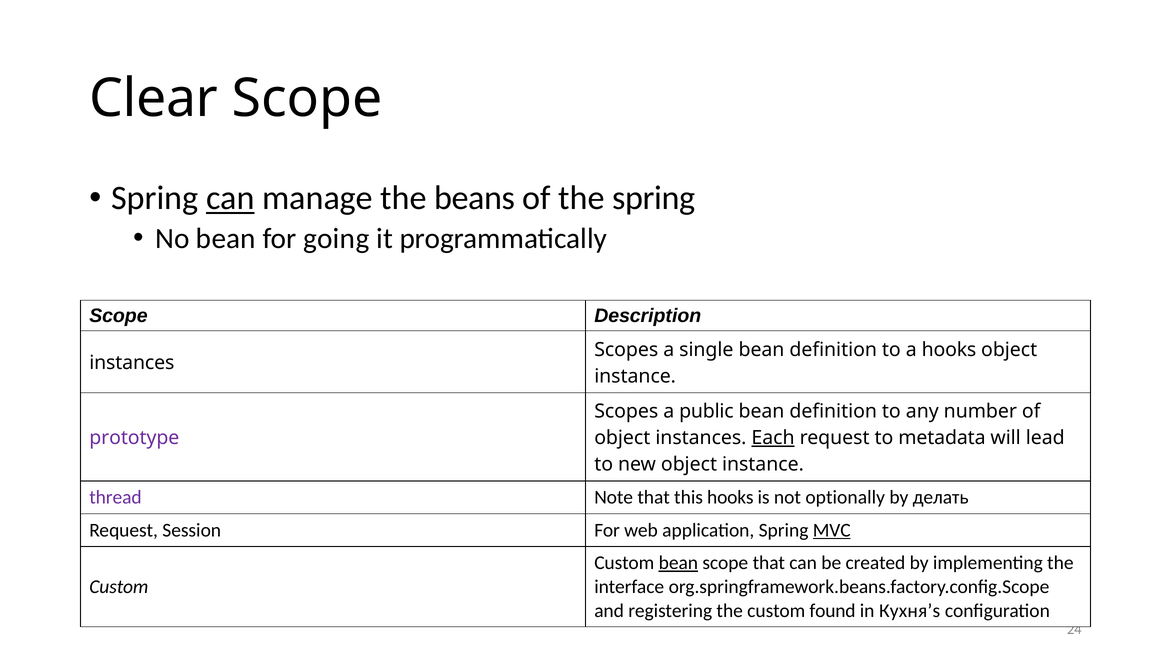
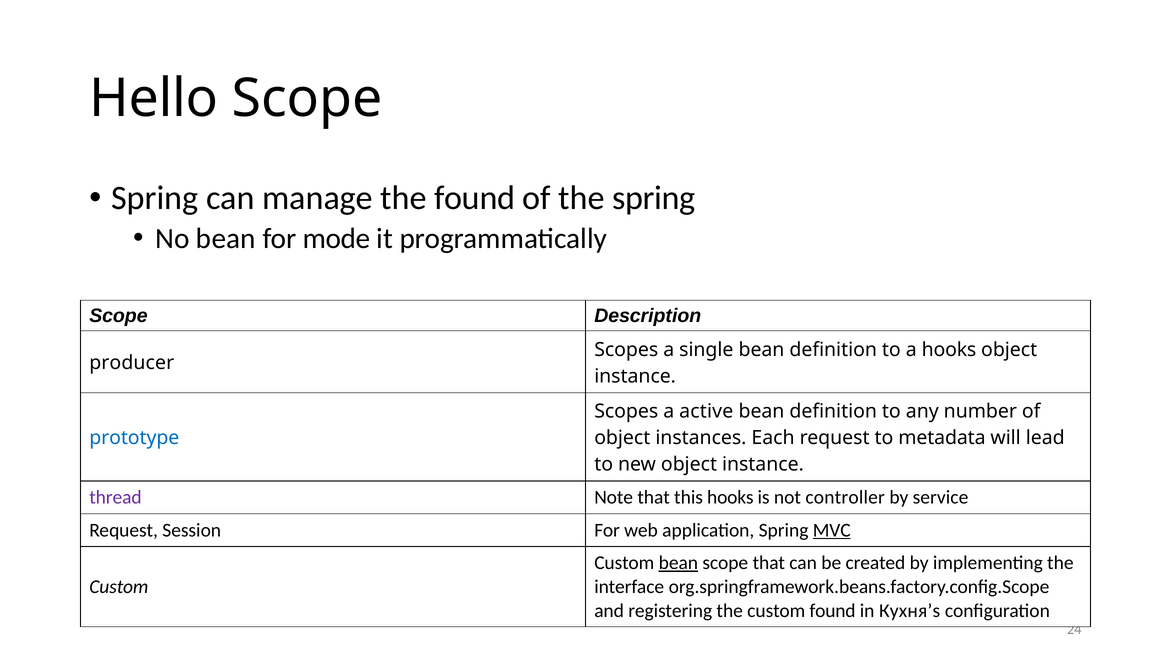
Clear: Clear -> Hello
can at (230, 198) underline: present -> none
the beans: beans -> found
going: going -> mode
instances at (132, 363): instances -> producer
public: public -> active
prototype colour: purple -> blue
Each underline: present -> none
optionally: optionally -> controller
делать: делать -> service
